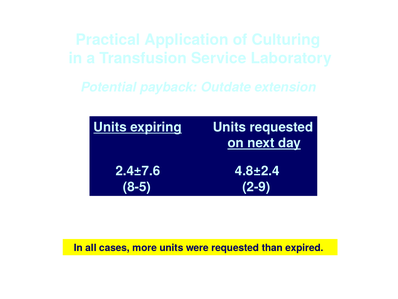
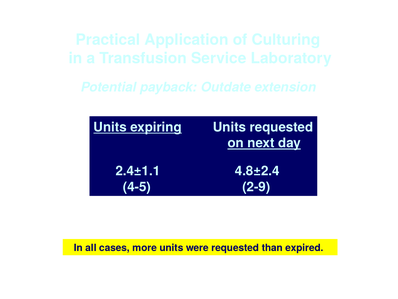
2.4±7.6: 2.4±7.6 -> 2.4±1.1
8-5: 8-5 -> 4-5
